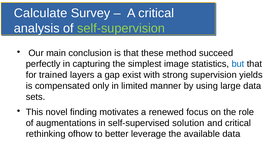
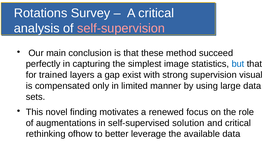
Calculate: Calculate -> Rotations
self-supervision colour: light green -> pink
yields: yields -> visual
